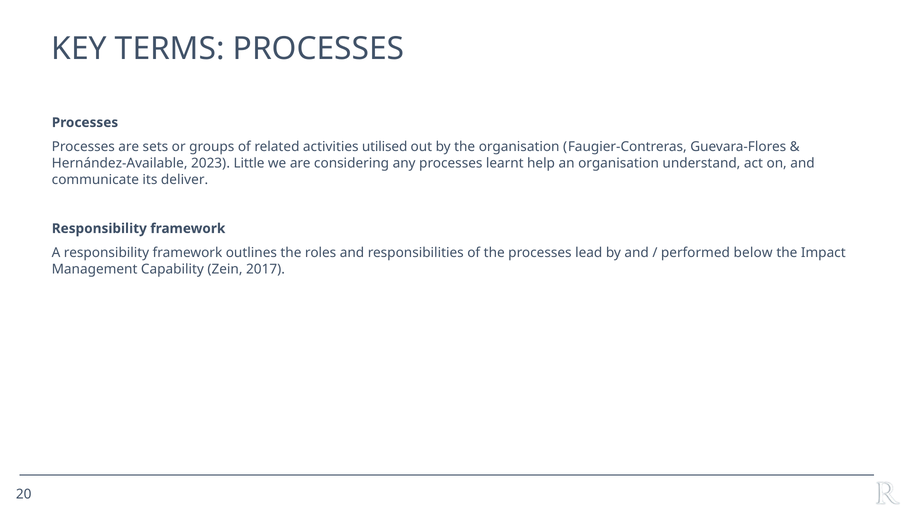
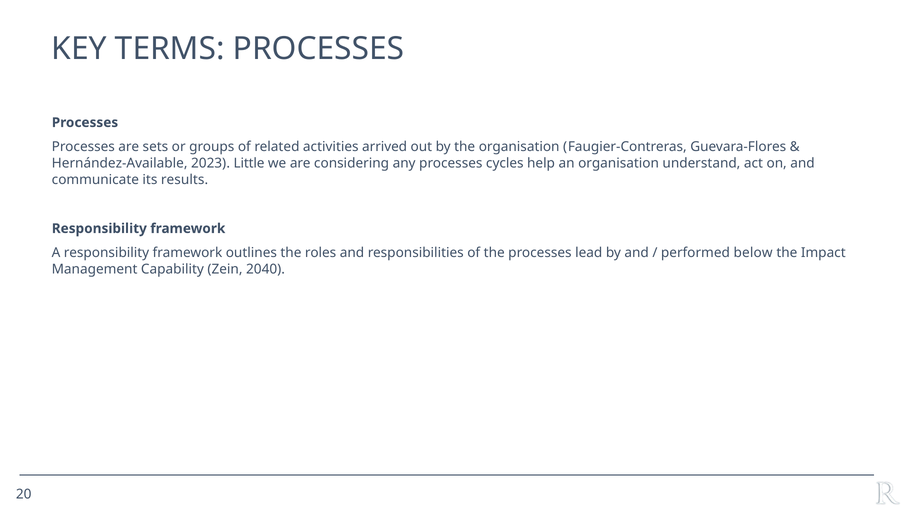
utilised: utilised -> arrived
learnt: learnt -> cycles
deliver: deliver -> results
2017: 2017 -> 2040
